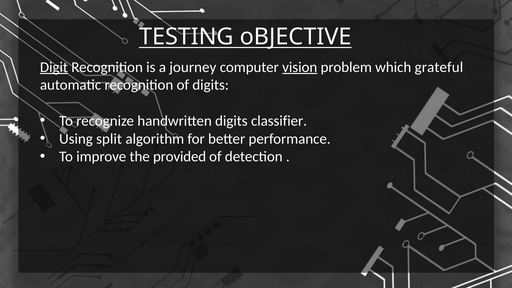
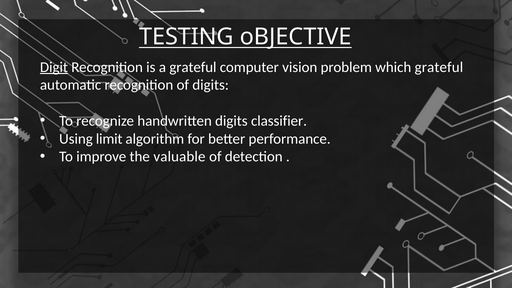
a journey: journey -> grateful
vision underline: present -> none
split: split -> limit
provided: provided -> valuable
